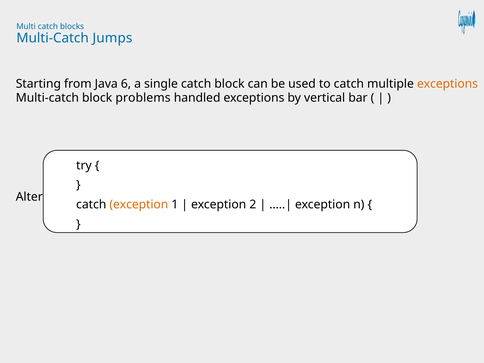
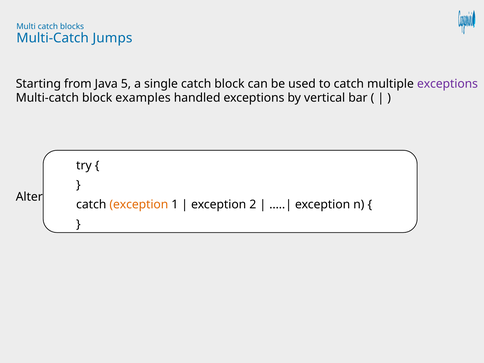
6: 6 -> 5
exceptions at (447, 84) colour: orange -> purple
problems: problems -> examples
